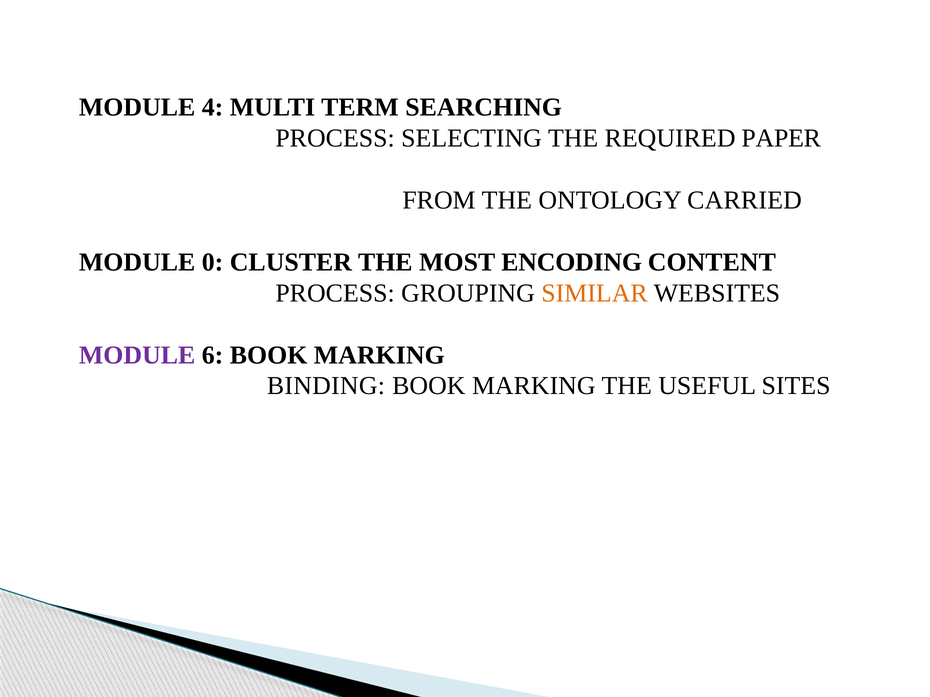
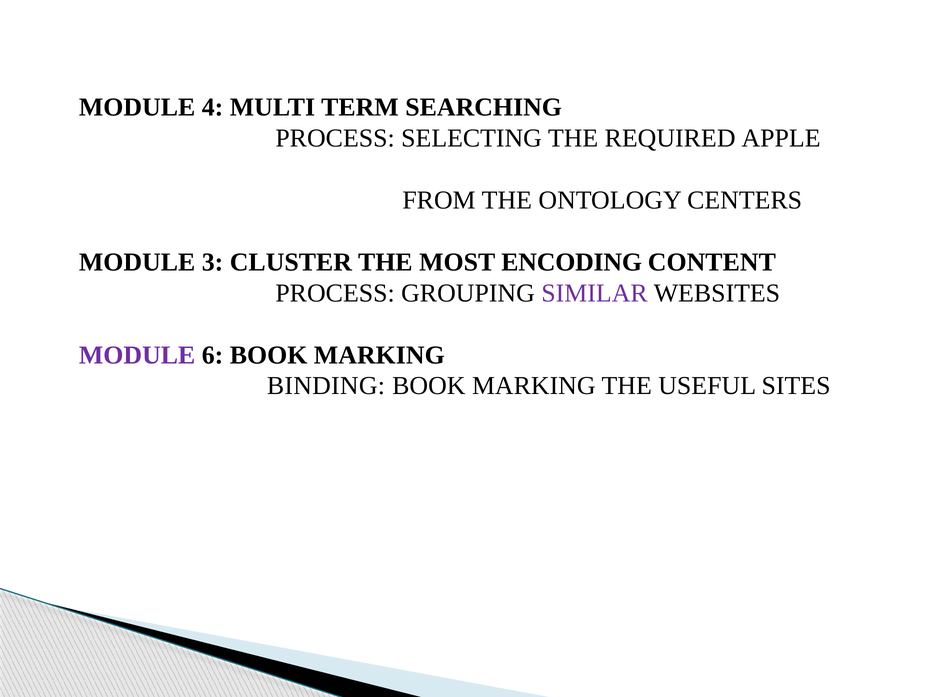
PAPER: PAPER -> APPLE
CARRIED: CARRIED -> CENTERS
0: 0 -> 3
SIMILAR colour: orange -> purple
